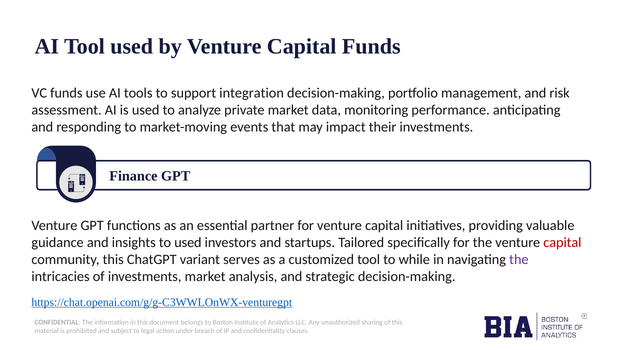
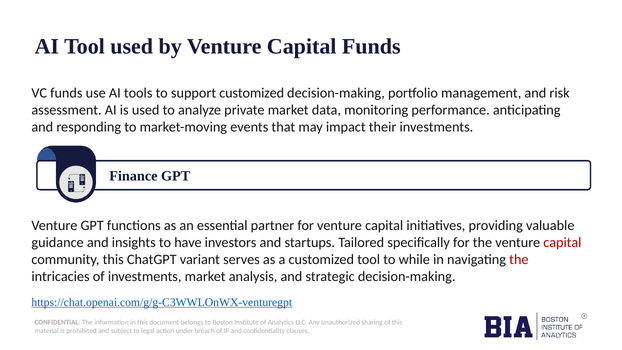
support integration: integration -> customized
to used: used -> have
the at (519, 260) colour: purple -> red
